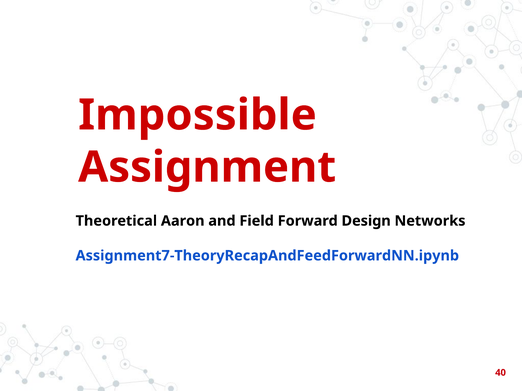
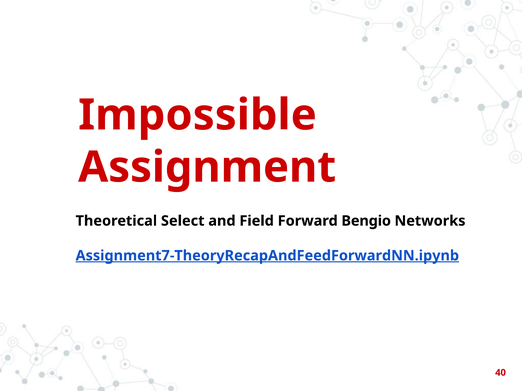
Aaron: Aaron -> Select
Design: Design -> Bengio
Assignment7-TheoryRecapAndFeedForwardNN.ipynb underline: none -> present
